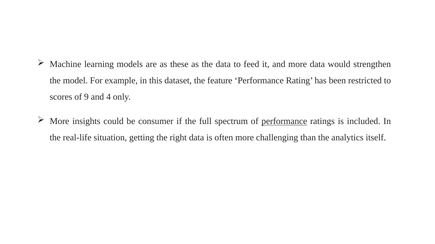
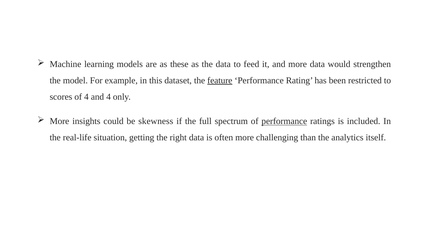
feature underline: none -> present
of 9: 9 -> 4
consumer: consumer -> skewness
